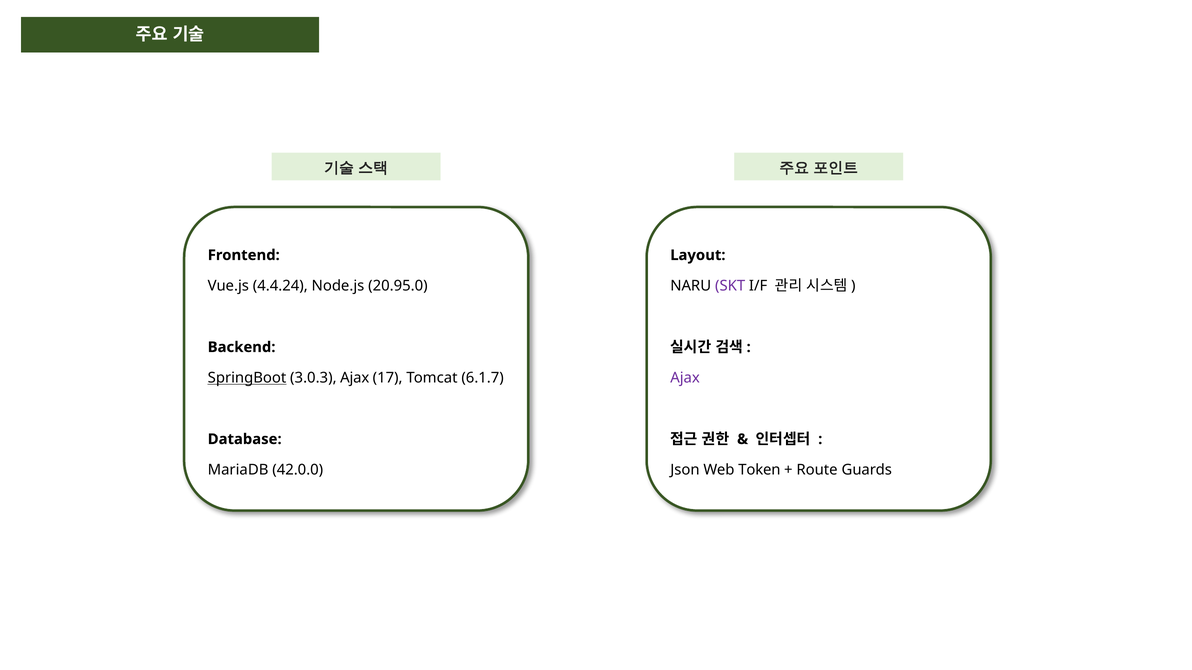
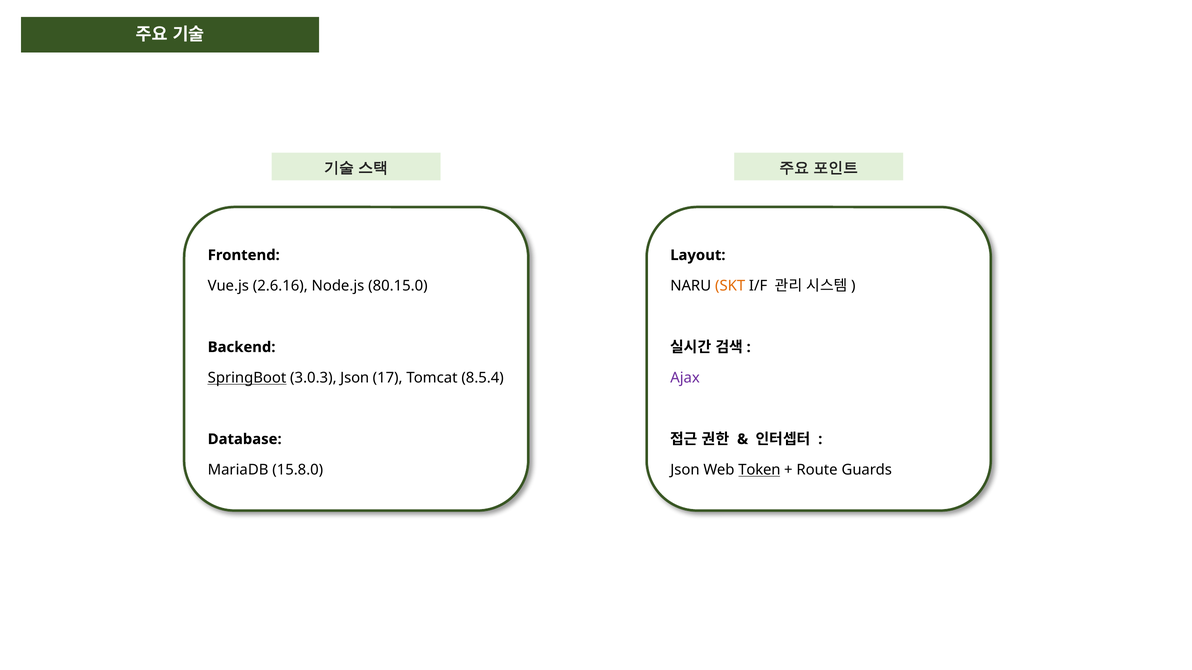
4.4.24: 4.4.24 -> 2.6.16
20.95.0: 20.95.0 -> 80.15.0
SKT colour: purple -> orange
3.0.3 Ajax: Ajax -> Json
6.1.7: 6.1.7 -> 8.5.4
42.0.0: 42.0.0 -> 15.8.0
Token underline: none -> present
